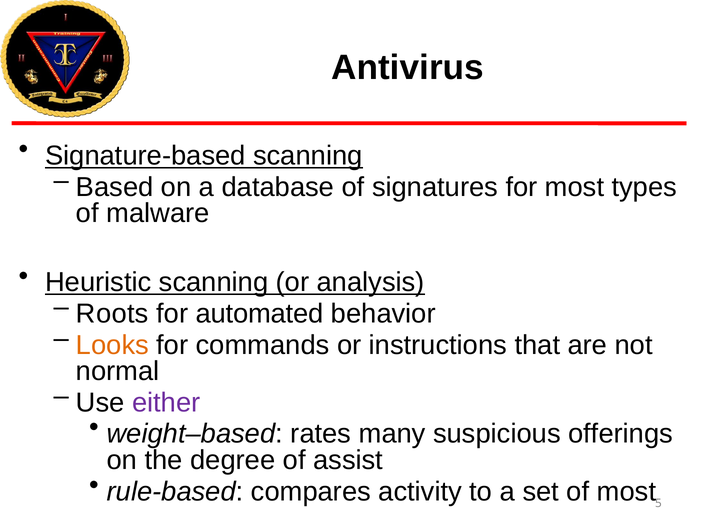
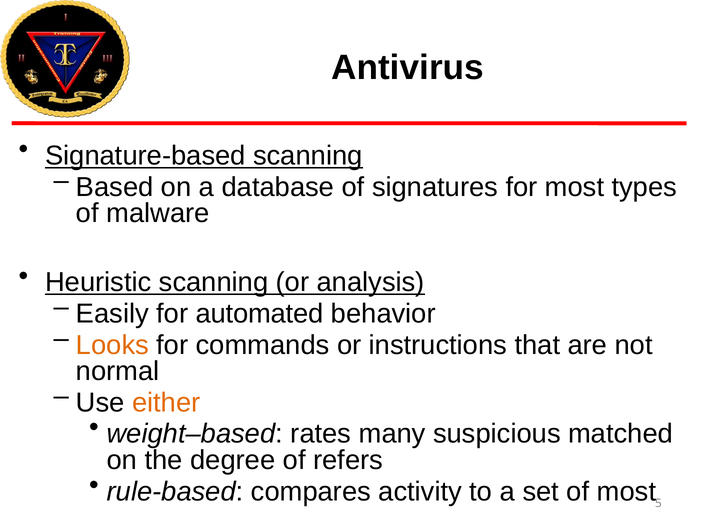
Roots: Roots -> Easily
either colour: purple -> orange
offerings: offerings -> matched
assist: assist -> refers
